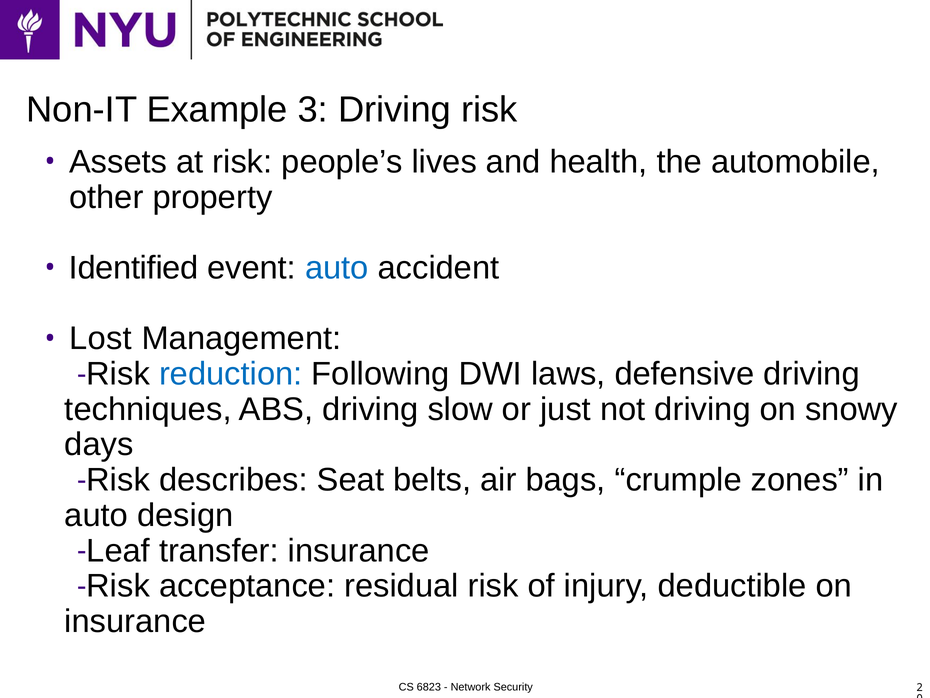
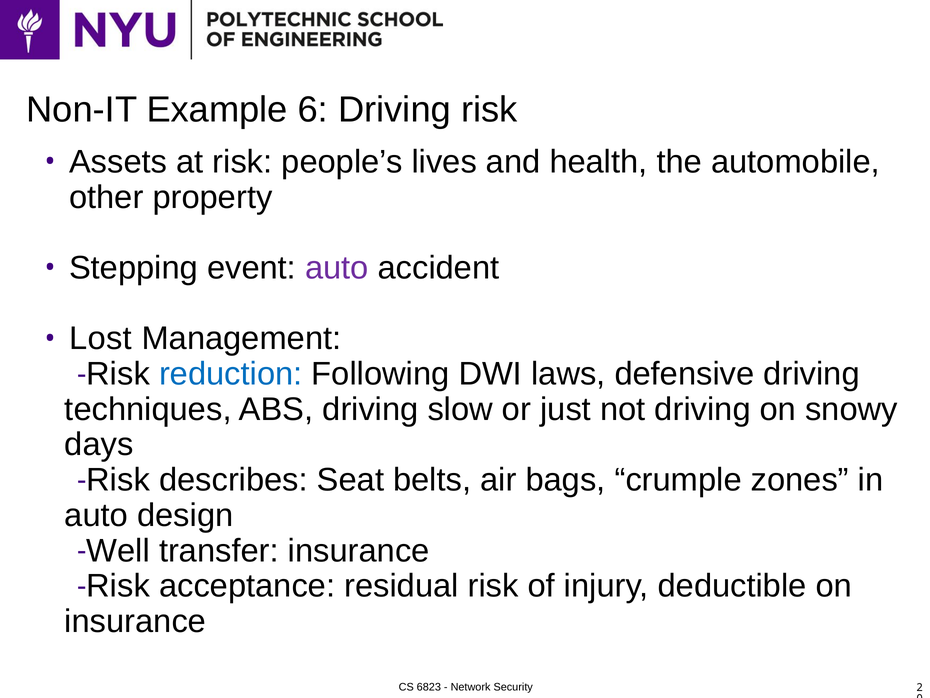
3: 3 -> 6
Identified: Identified -> Stepping
auto at (337, 268) colour: blue -> purple
Leaf: Leaf -> Well
